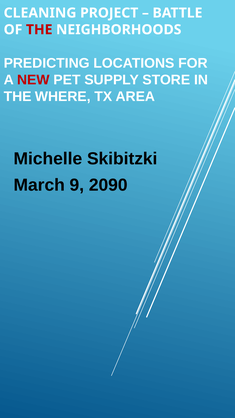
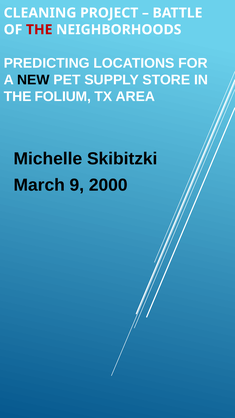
NEW colour: red -> black
WHERE: WHERE -> FOLIUM
2090: 2090 -> 2000
